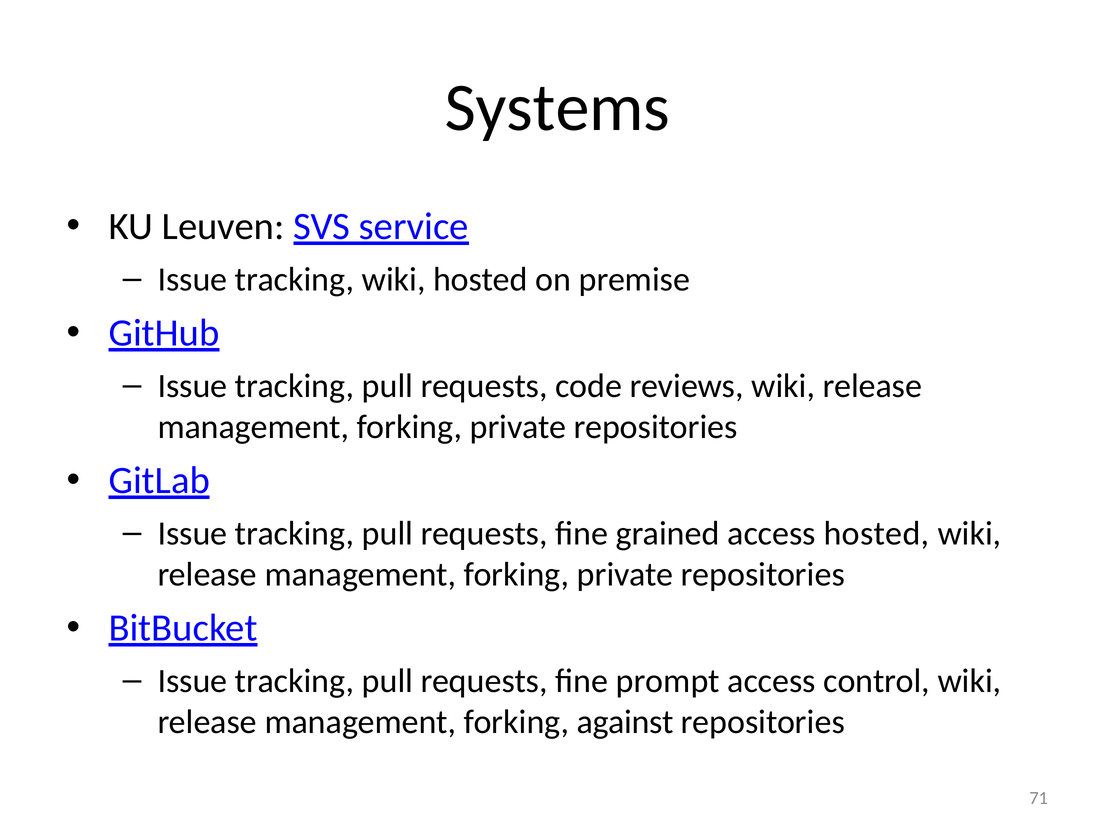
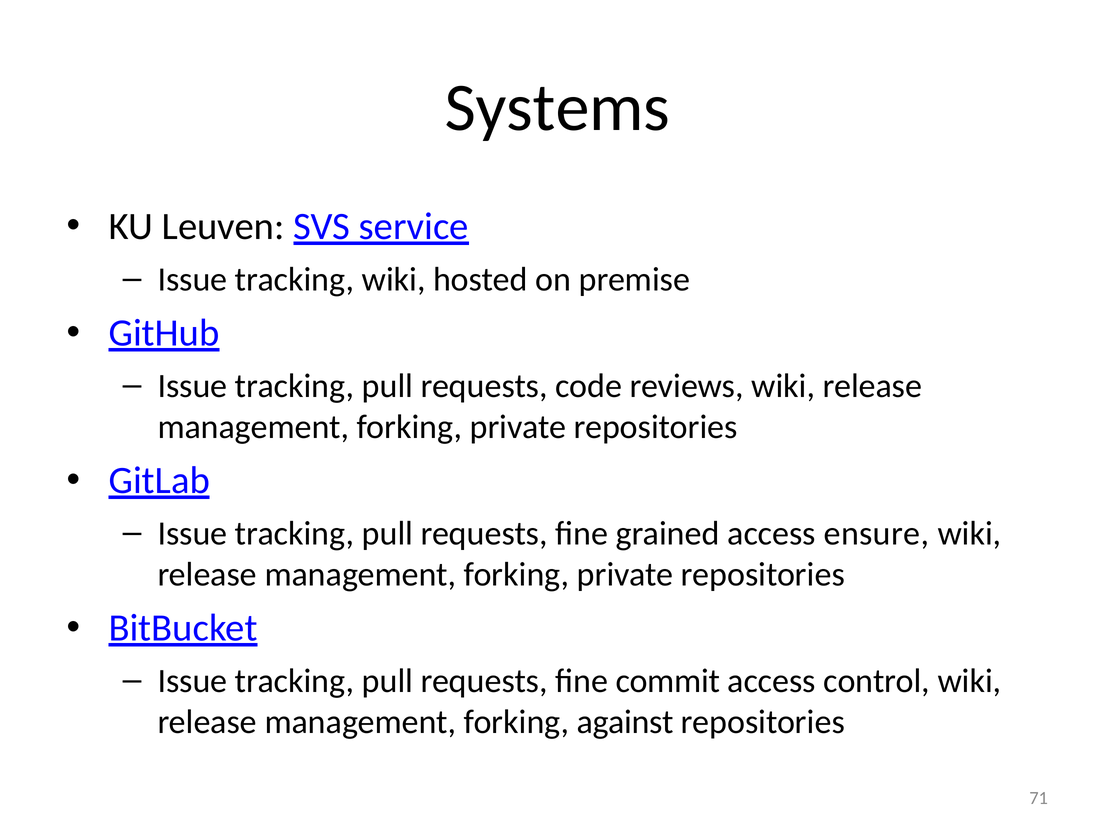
access hosted: hosted -> ensure
prompt: prompt -> commit
